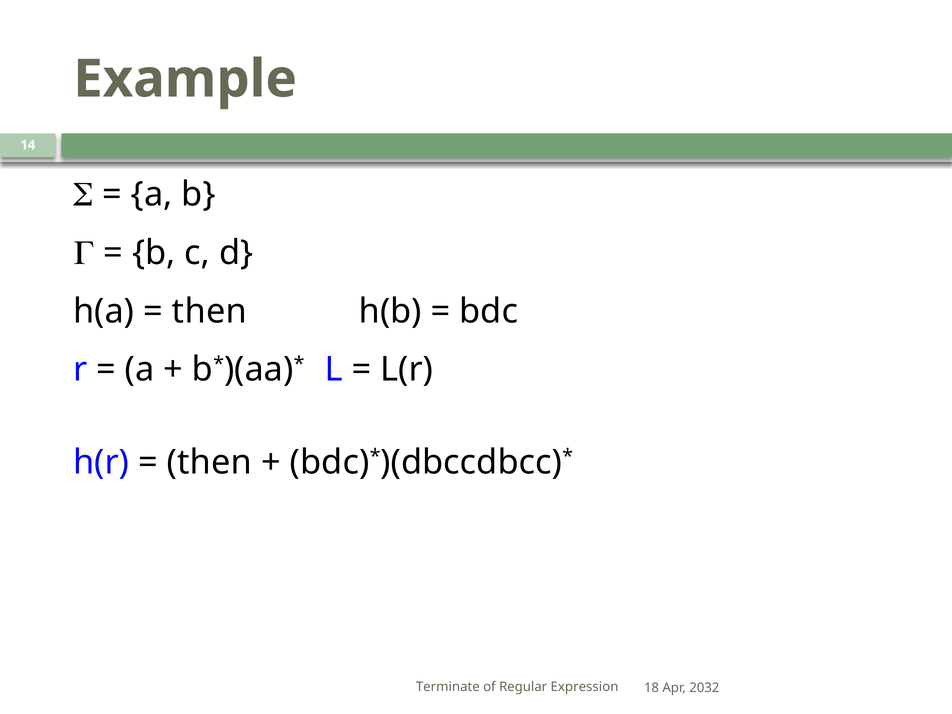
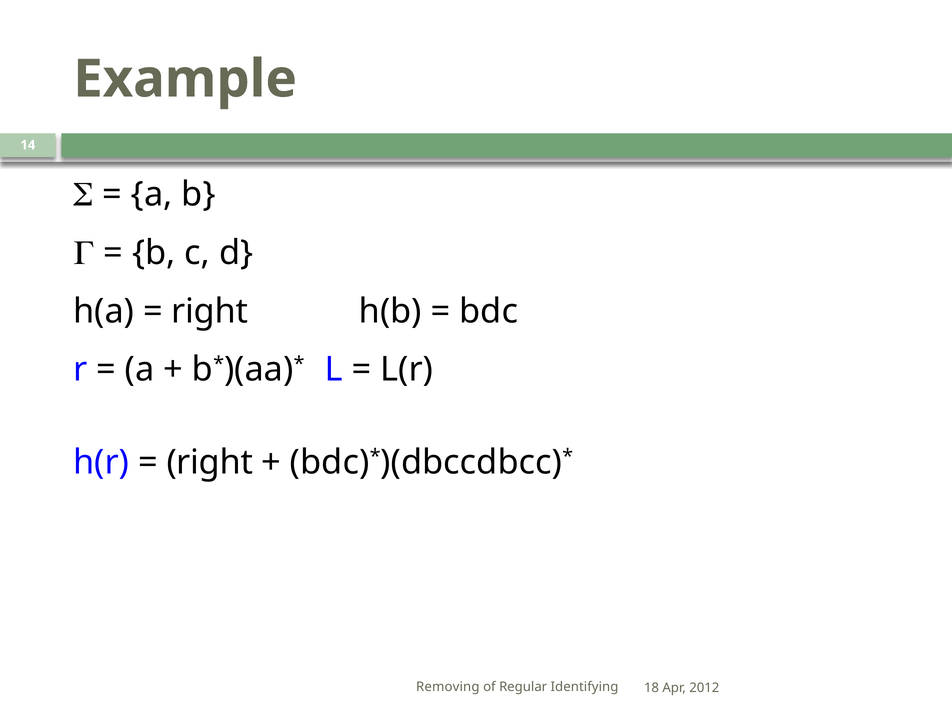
then at (209, 311): then -> right
then at (209, 462): then -> right
Terminate: Terminate -> Removing
Expression: Expression -> Identifying
2032: 2032 -> 2012
